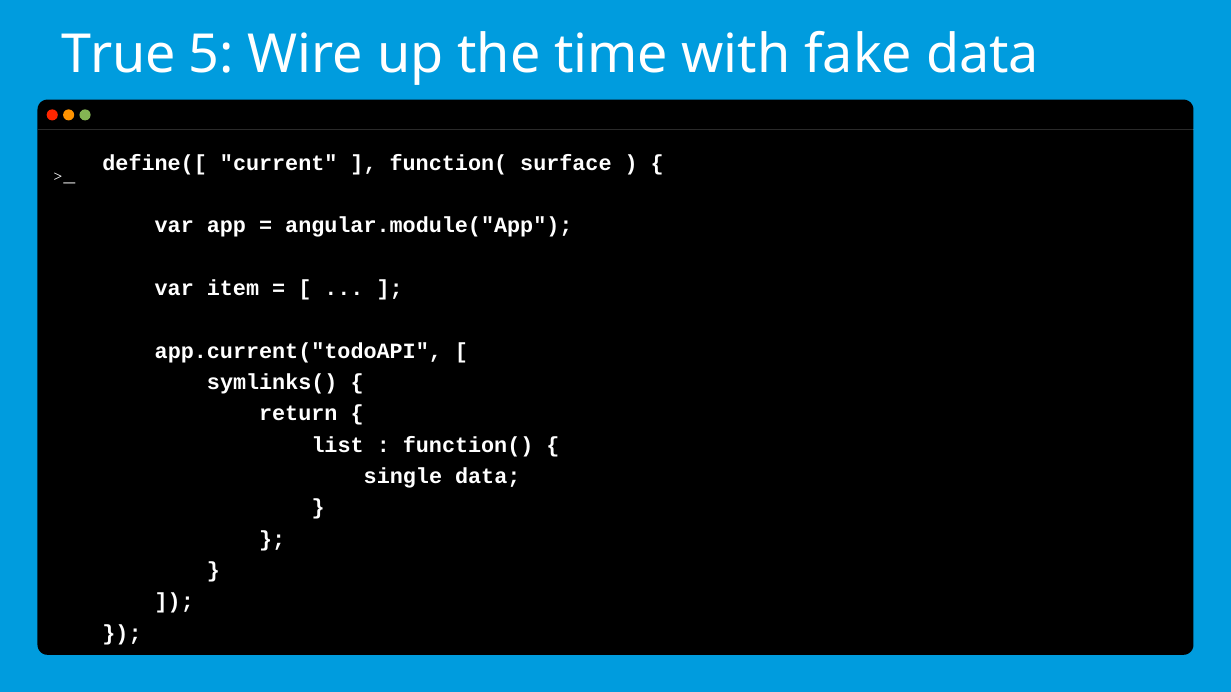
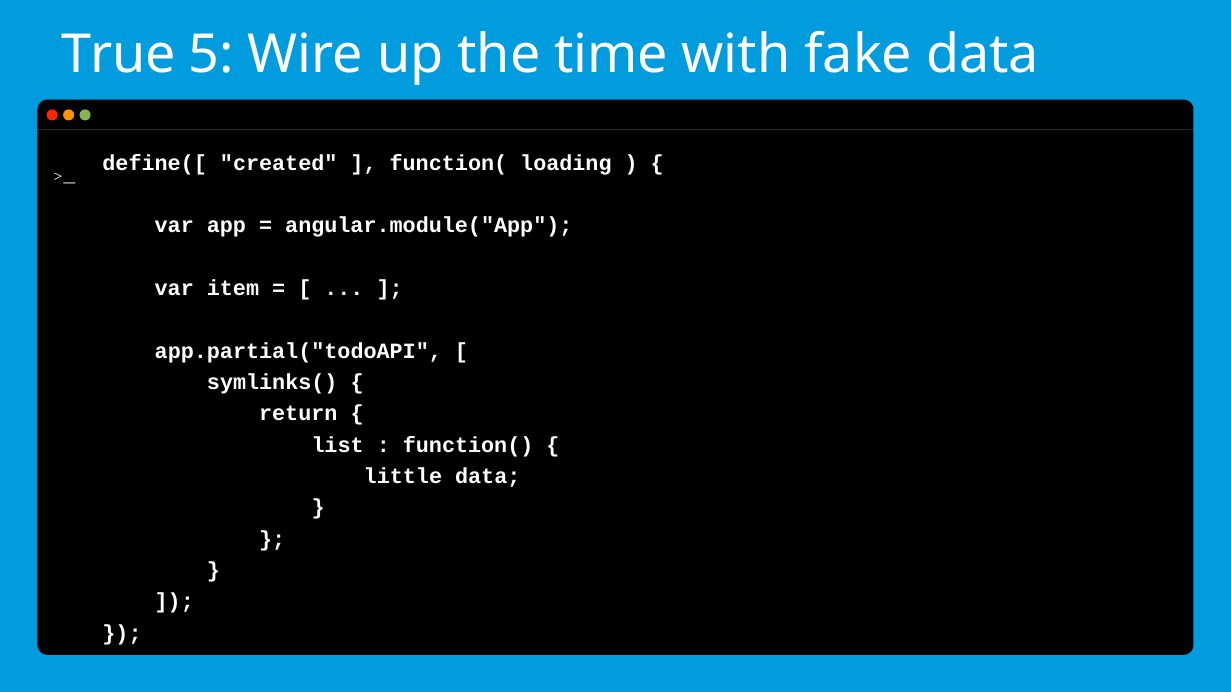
current: current -> created
surface: surface -> loading
app.current("todoAPI: app.current("todoAPI -> app.partial("todoAPI
single: single -> little
